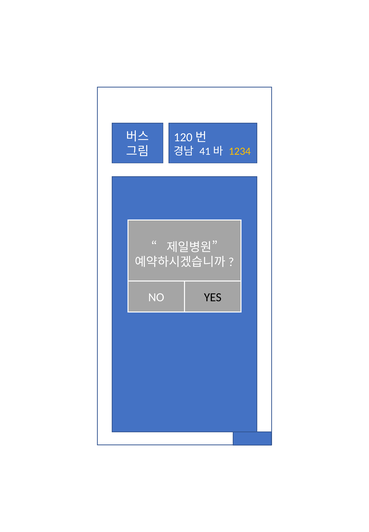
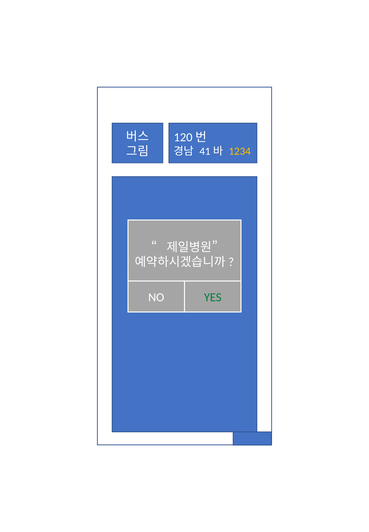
YES colour: black -> green
